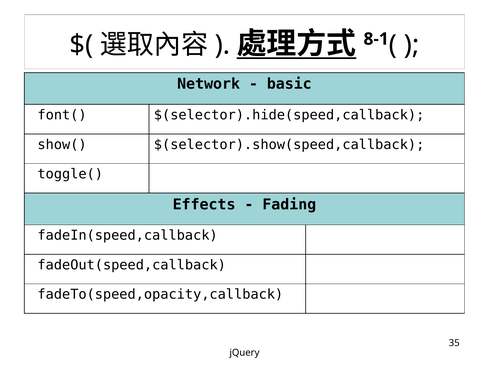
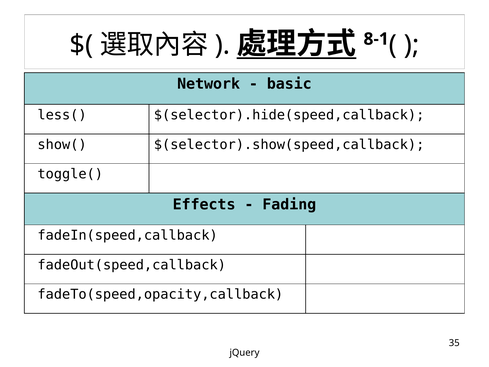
font(: font( -> less(
